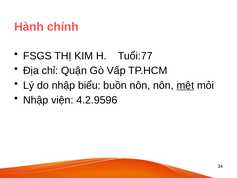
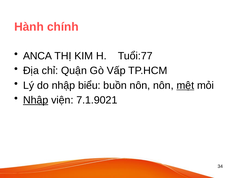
FSGS: FSGS -> ANCA
Nhập at (36, 100) underline: none -> present
4.2.9596: 4.2.9596 -> 7.1.9021
